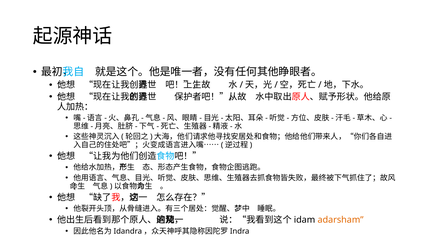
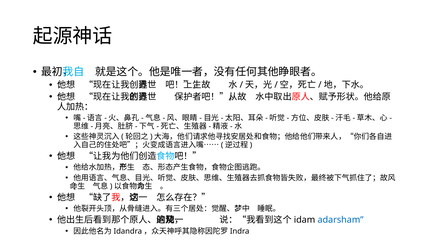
adarsham colour: orange -> blue
